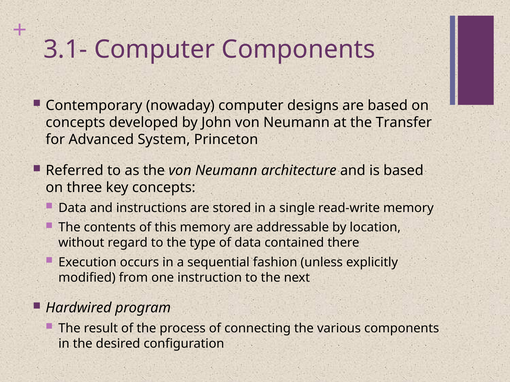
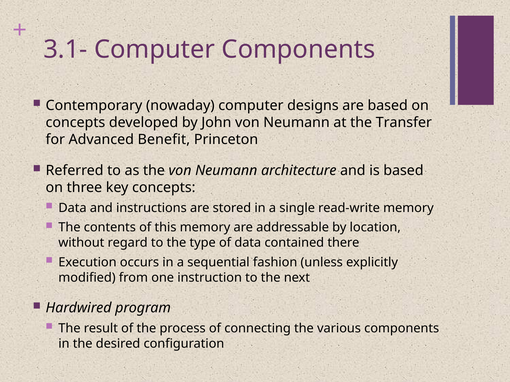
System: System -> Benefit
